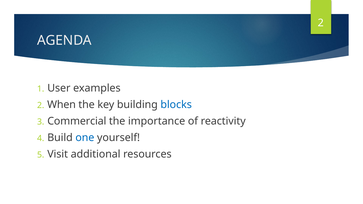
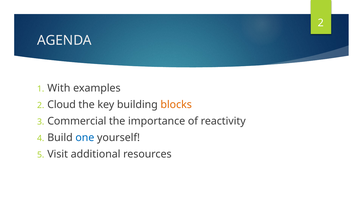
User: User -> With
When: When -> Cloud
blocks colour: blue -> orange
